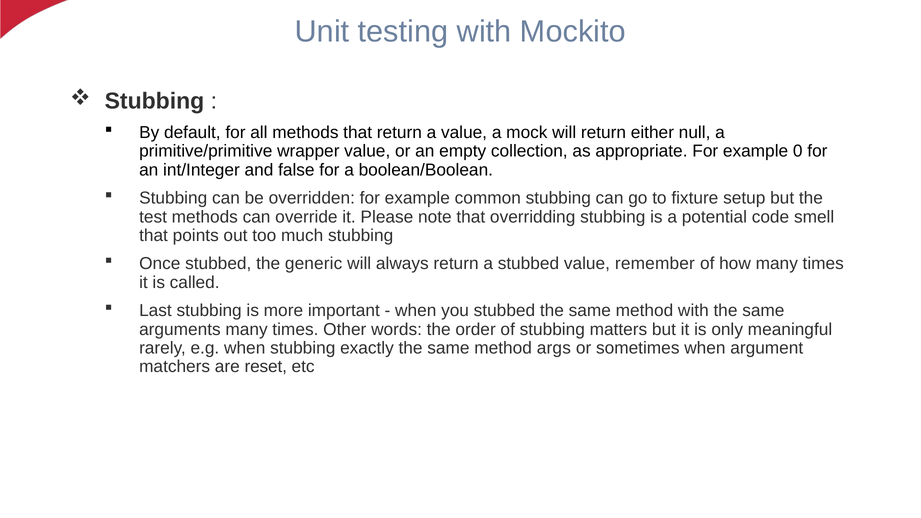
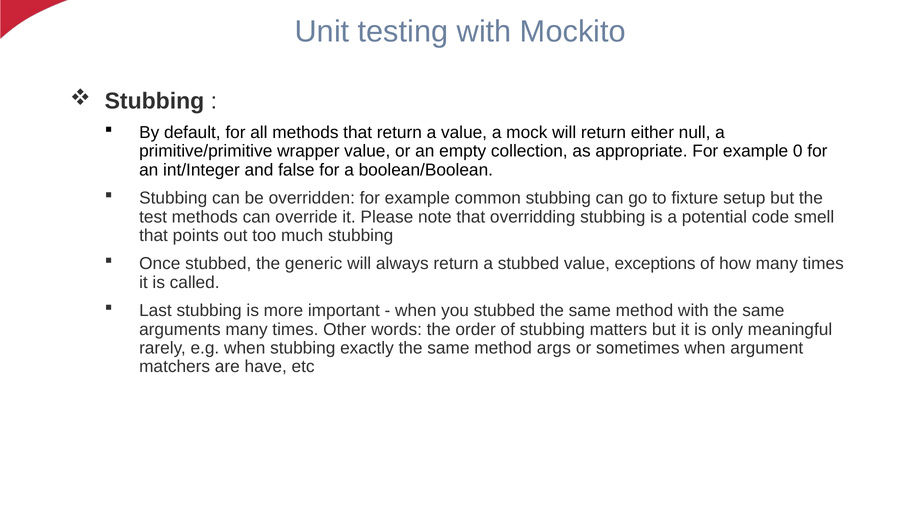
remember: remember -> exceptions
reset: reset -> have
